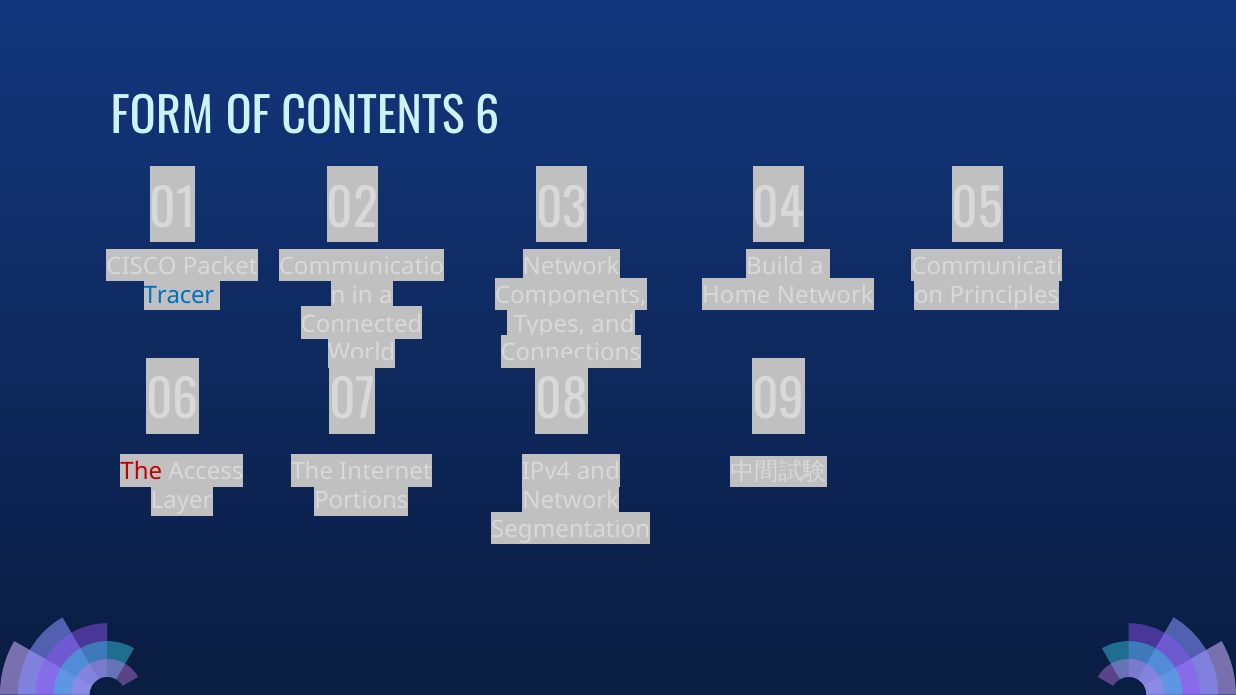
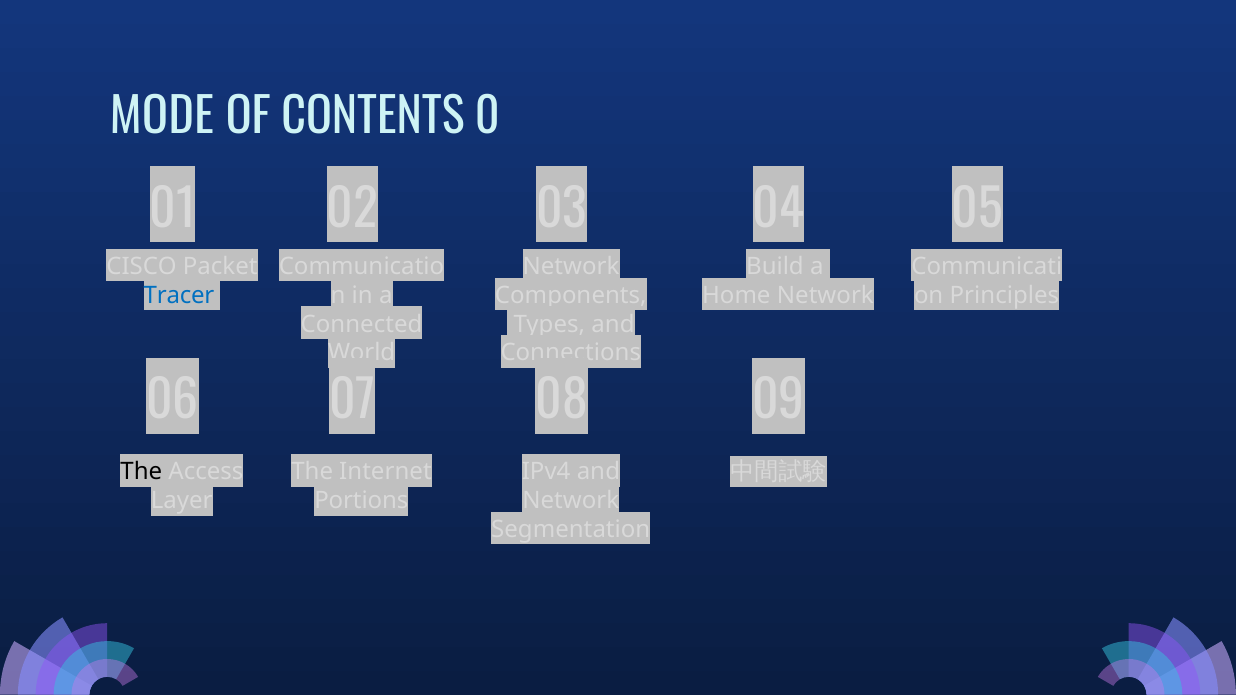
FORM: FORM -> MODE
6: 6 -> 0
The at (141, 472) colour: red -> black
